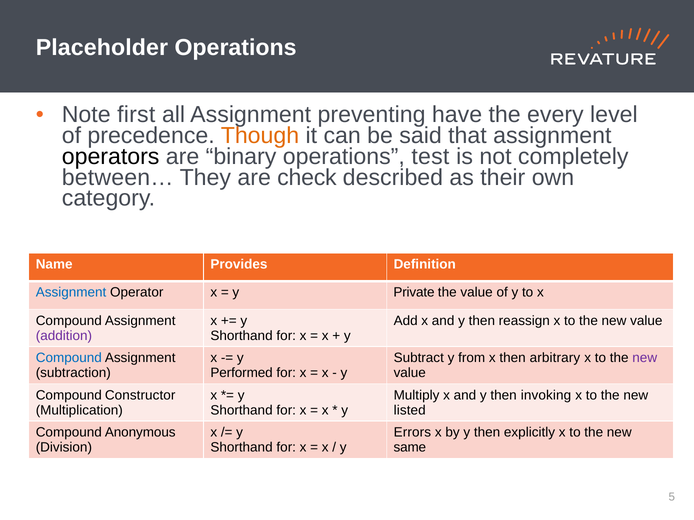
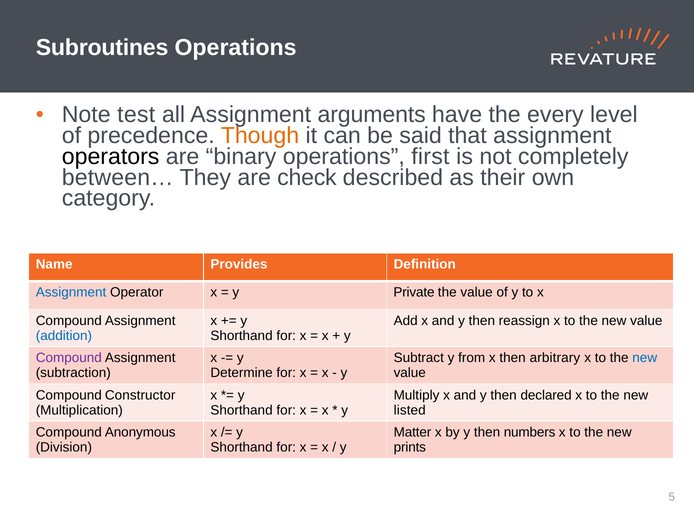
Placeholder: Placeholder -> Subroutines
first: first -> test
preventing: preventing -> arguments
test: test -> first
addition colour: purple -> blue
Compound at (69, 358) colour: blue -> purple
new at (645, 358) colour: purple -> blue
Performed: Performed -> Determine
invoking: invoking -> declared
Errors: Errors -> Matter
explicitly: explicitly -> numbers
same: same -> prints
